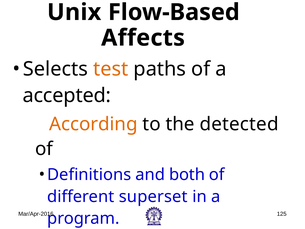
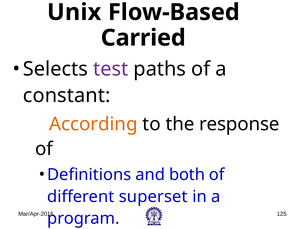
Affects: Affects -> Carried
test colour: orange -> purple
accepted: accepted -> constant
detected: detected -> response
